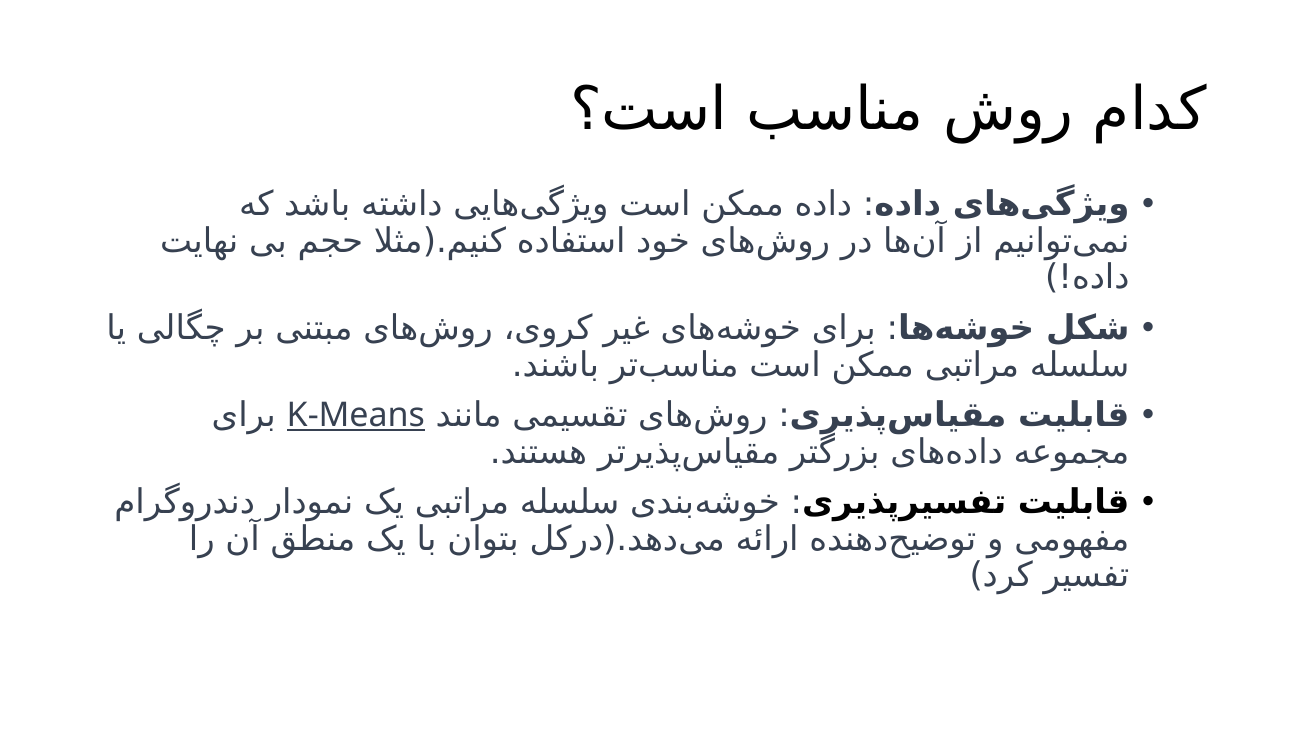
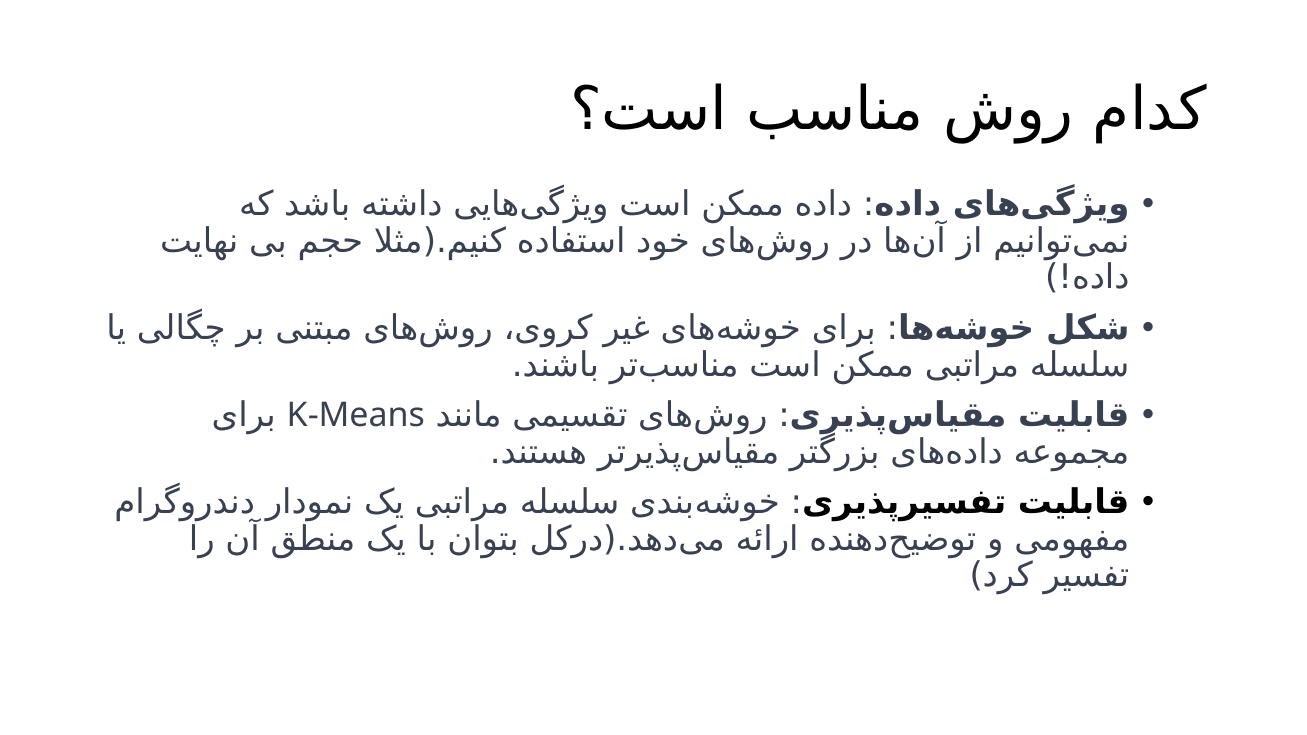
K-Means underline: present -> none
